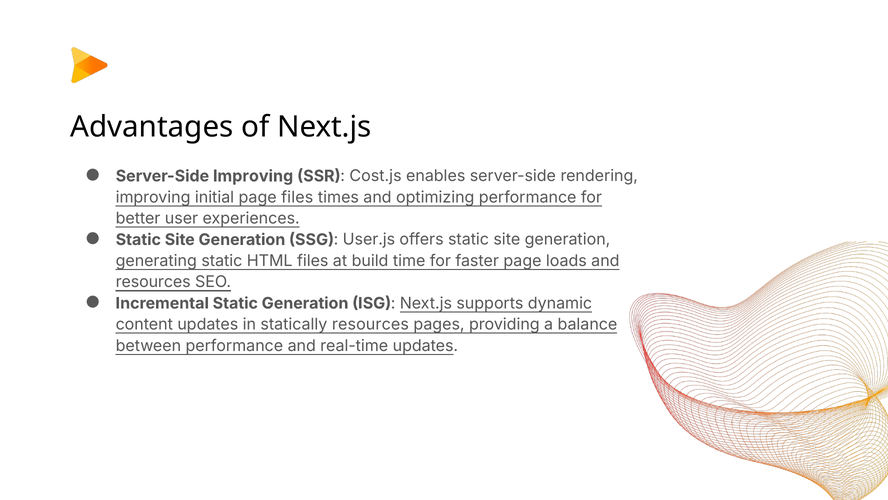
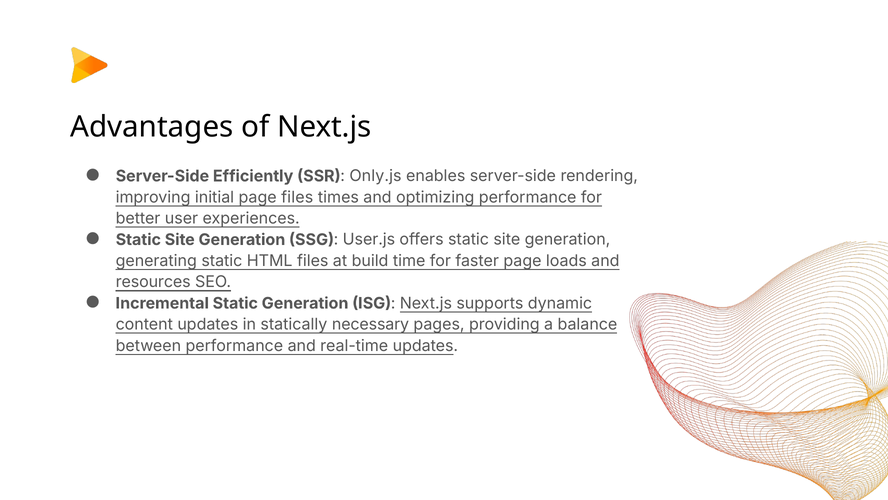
Server-Side Improving: Improving -> Efficiently
Cost.js: Cost.js -> Only.js
statically resources: resources -> necessary
